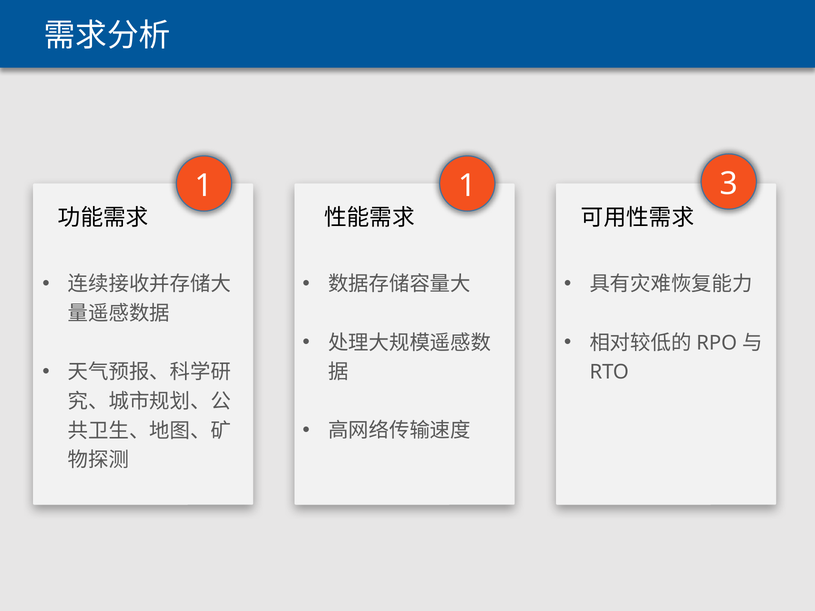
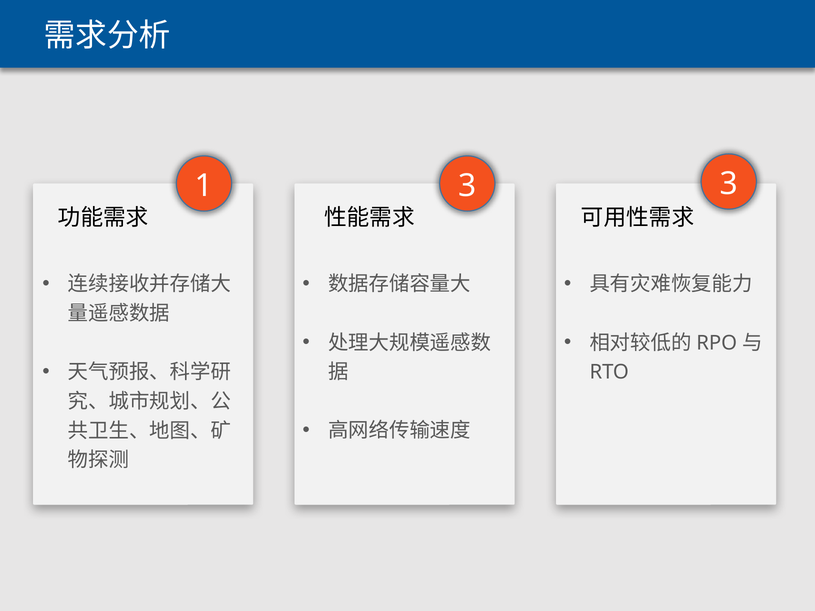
1 1: 1 -> 3
